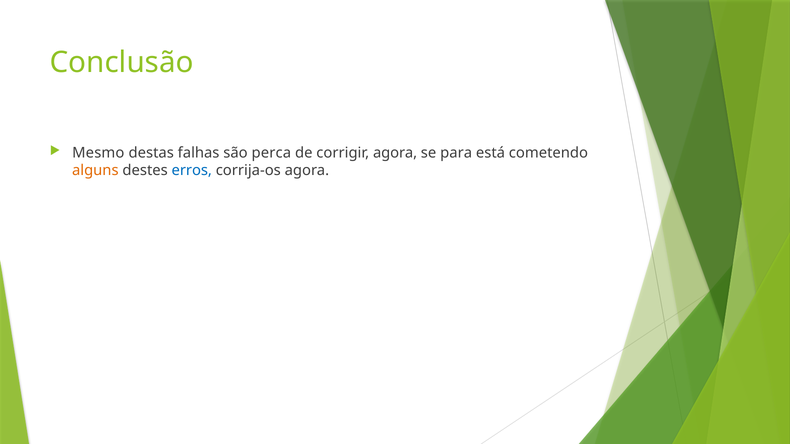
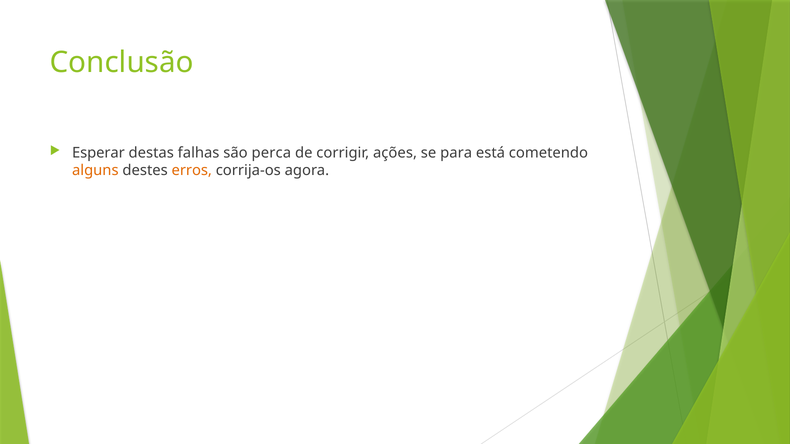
Mesmo: Mesmo -> Esperar
corrigir agora: agora -> ações
erros colour: blue -> orange
